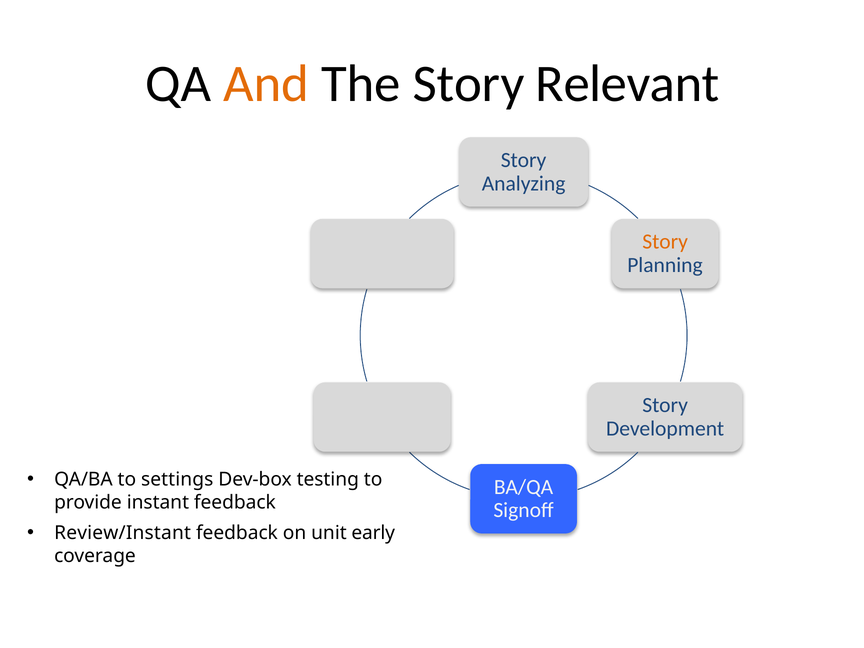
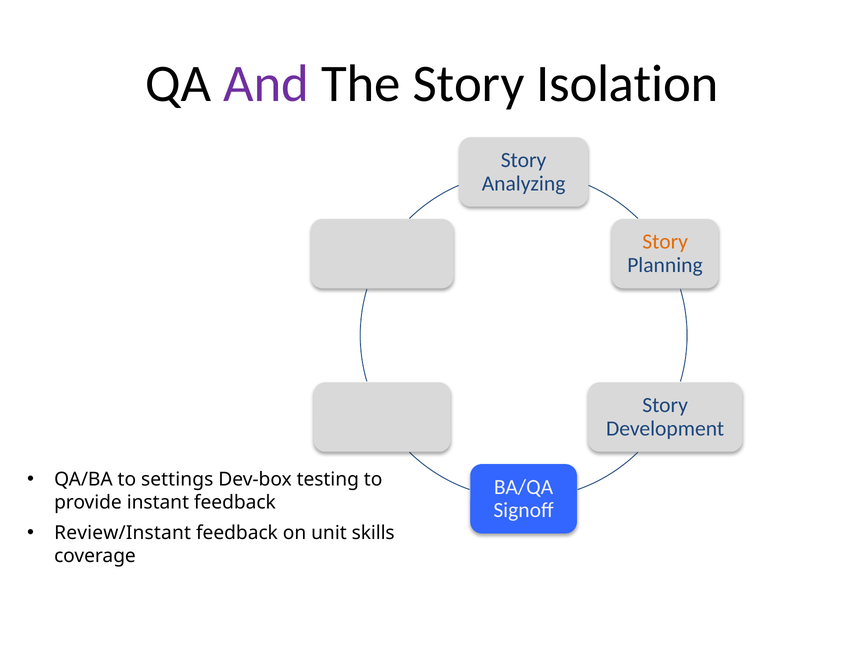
And colour: orange -> purple
Relevant: Relevant -> Isolation
early: early -> skills
